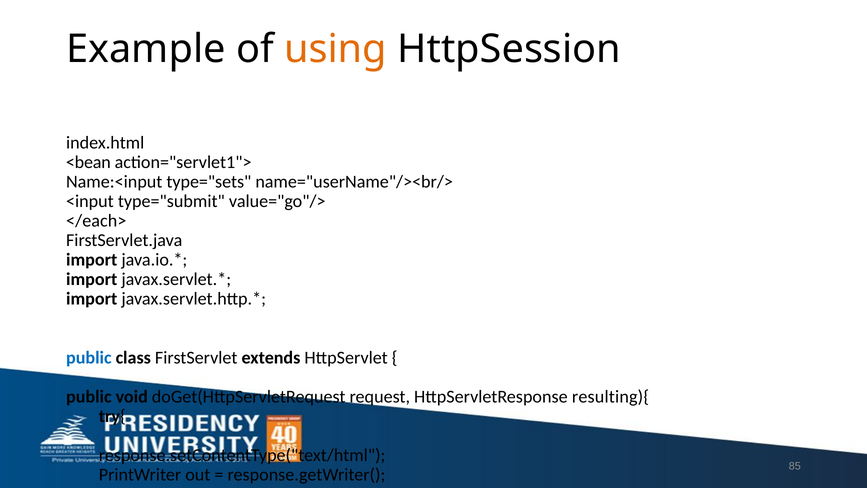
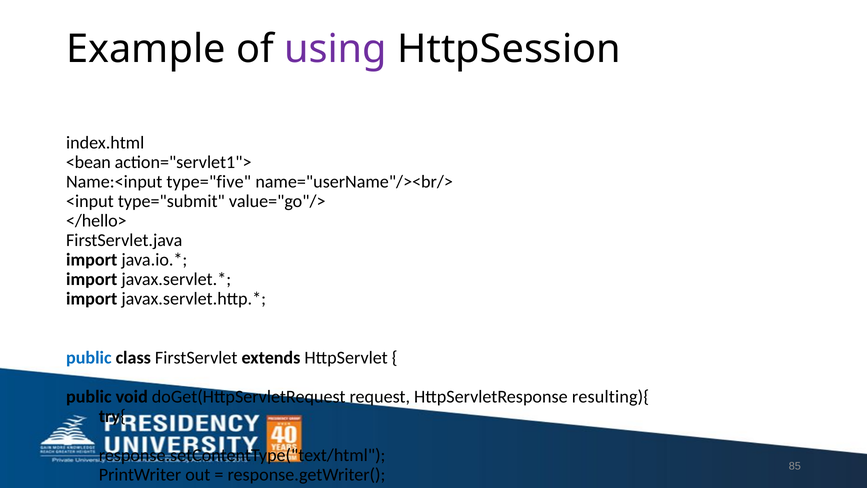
using colour: orange -> purple
type="sets: type="sets -> type="five
</each>: </each> -> </hello>
